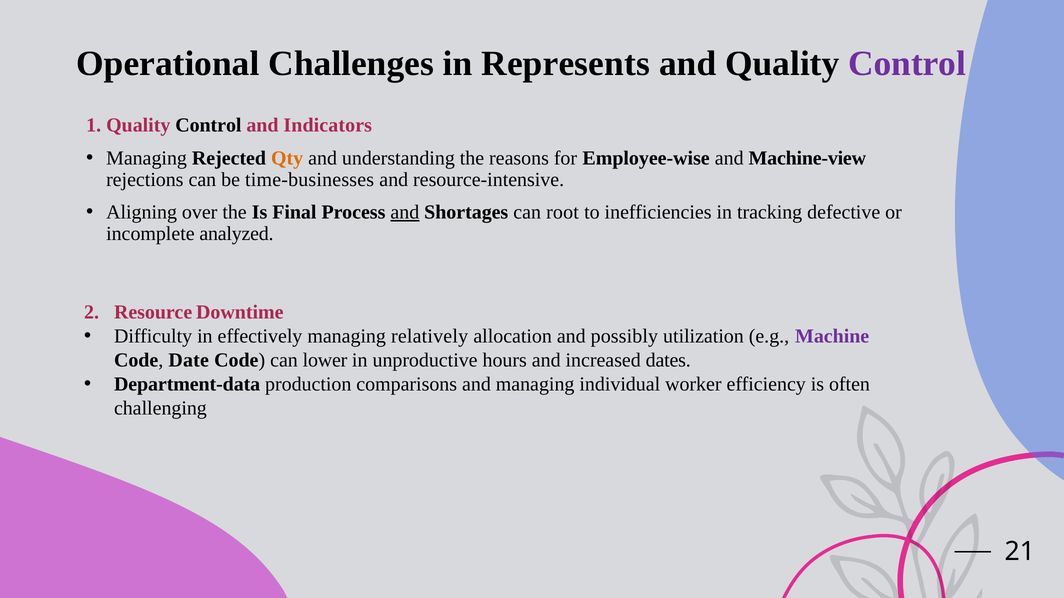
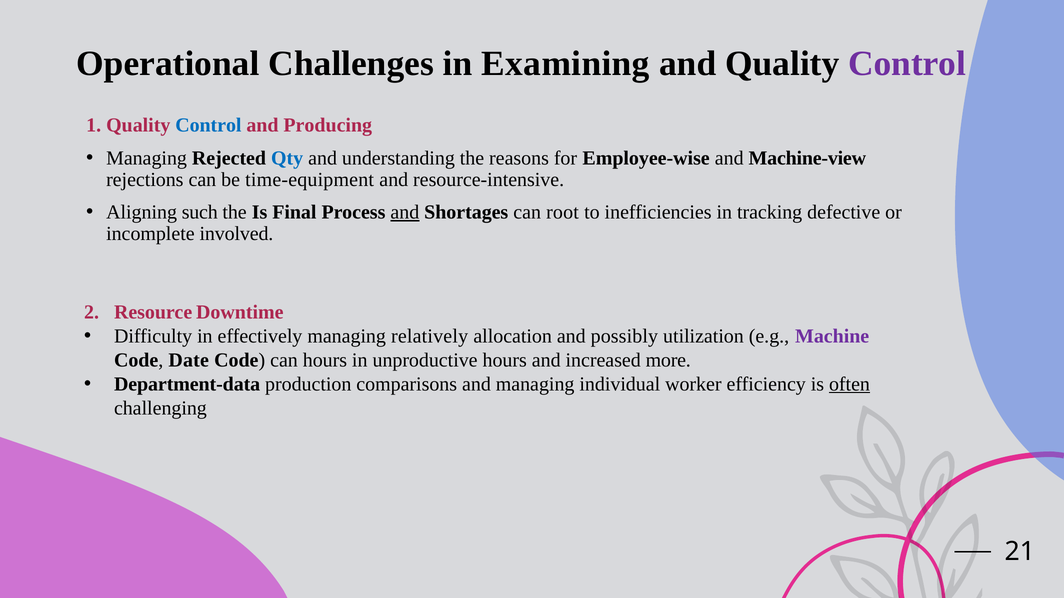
Represents: Represents -> Examining
Control at (208, 125) colour: black -> blue
Indicators: Indicators -> Producing
Qty colour: orange -> blue
time-businesses: time-businesses -> time-equipment
over: over -> such
analyzed: analyzed -> involved
can lower: lower -> hours
dates: dates -> more
often underline: none -> present
